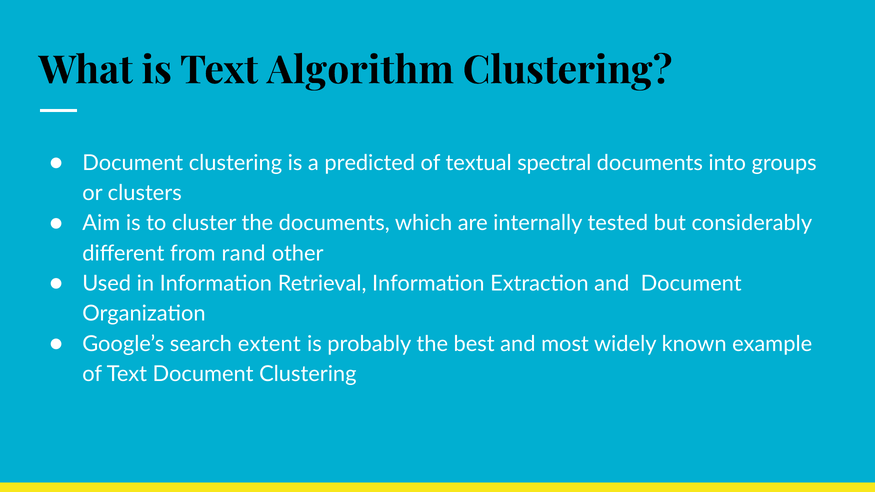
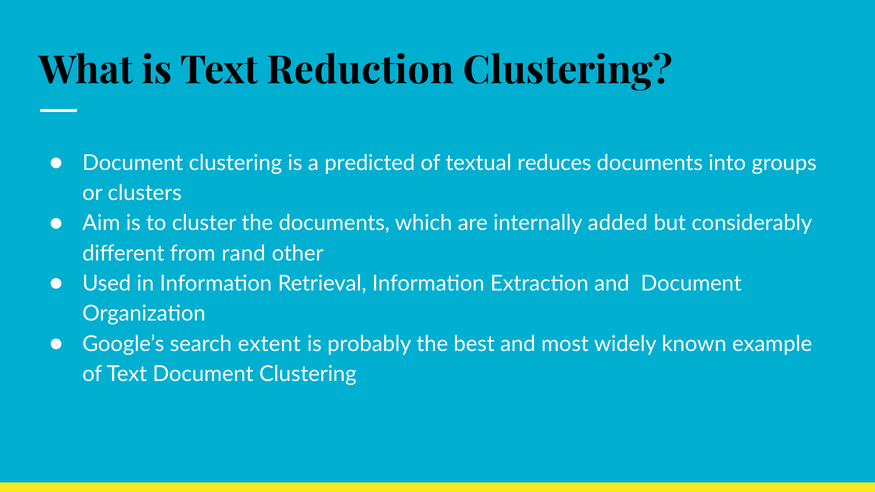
Algorithm: Algorithm -> Reduction
spectral: spectral -> reduces
tested: tested -> added
